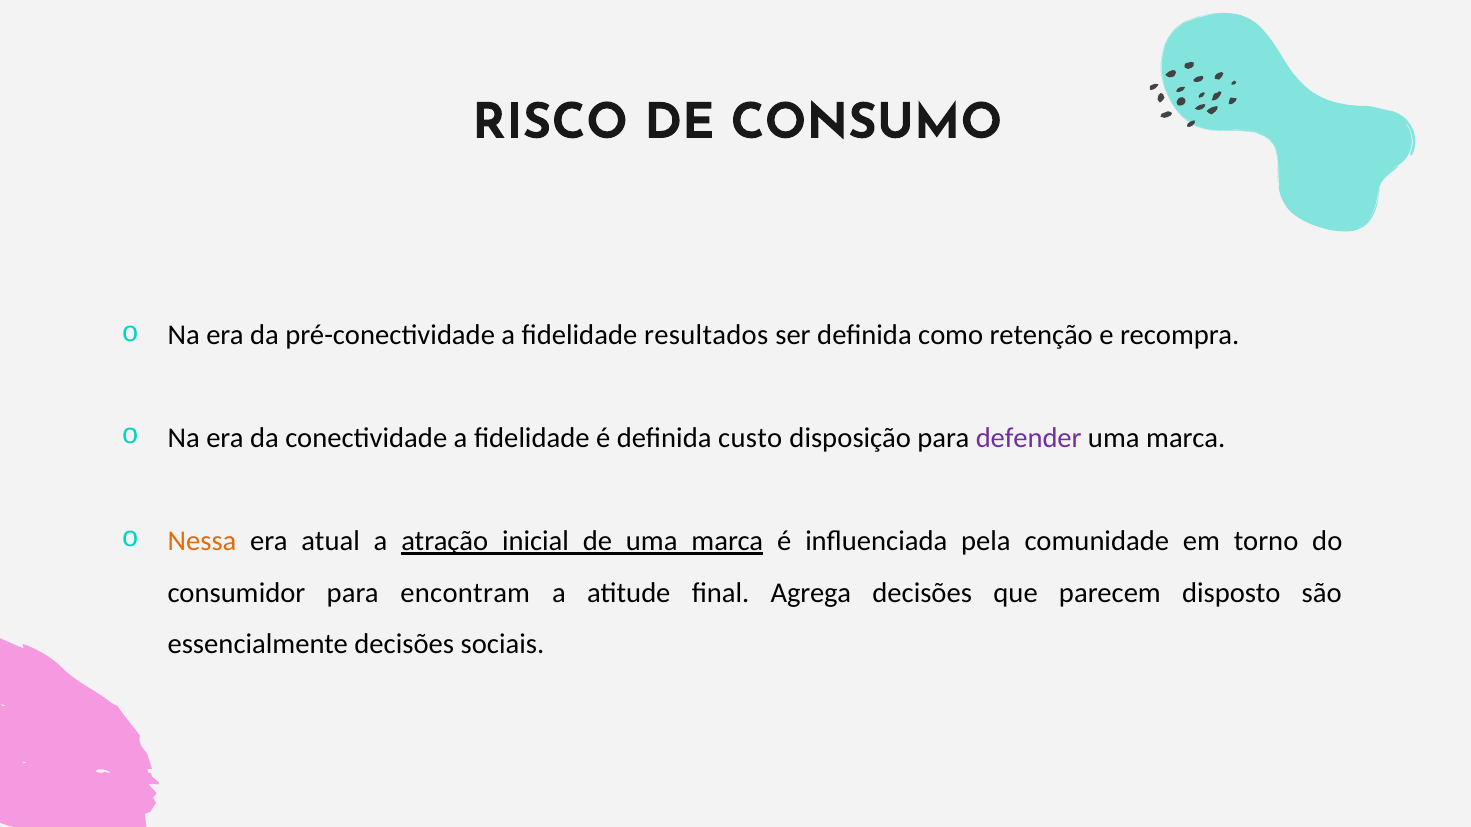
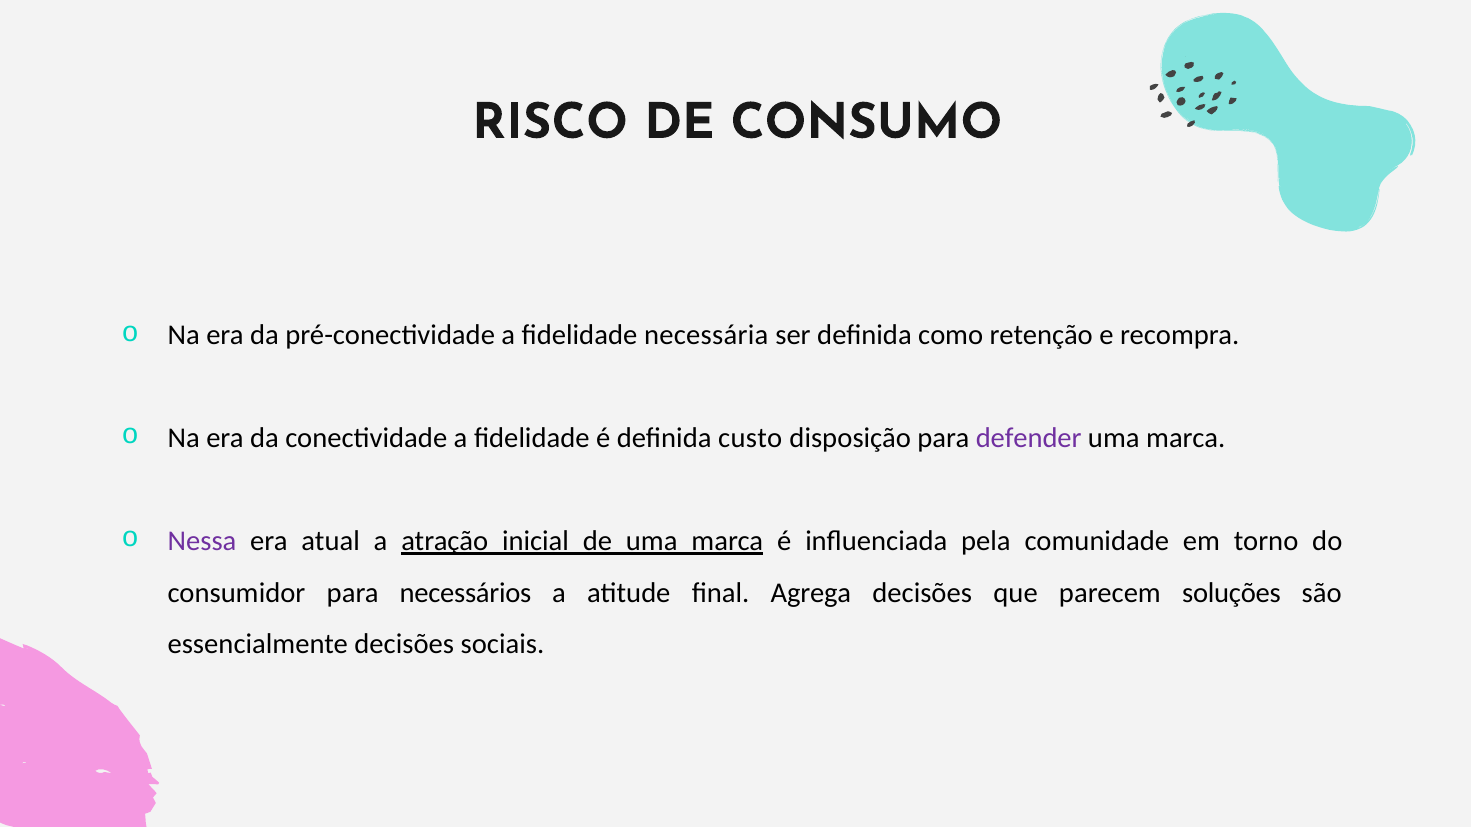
resultados: resultados -> necessária
Nessa colour: orange -> purple
encontram: encontram -> necessários
disposto: disposto -> soluções
